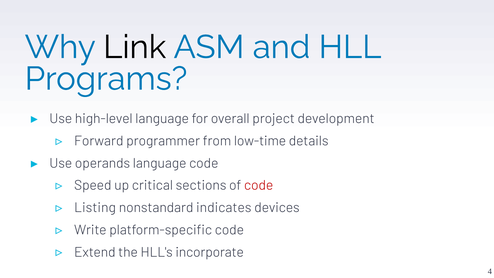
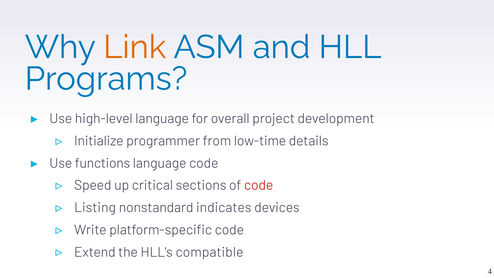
Link colour: black -> orange
Forward: Forward -> Initialize
operands: operands -> functions
incorporate: incorporate -> compatible
